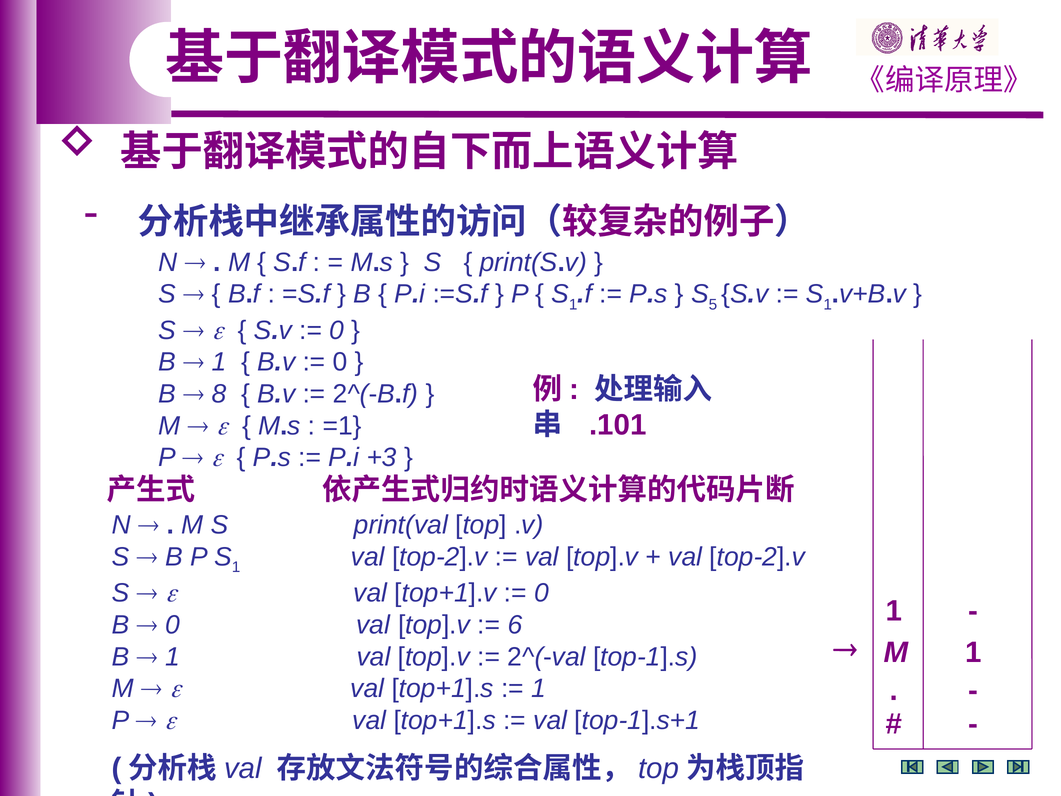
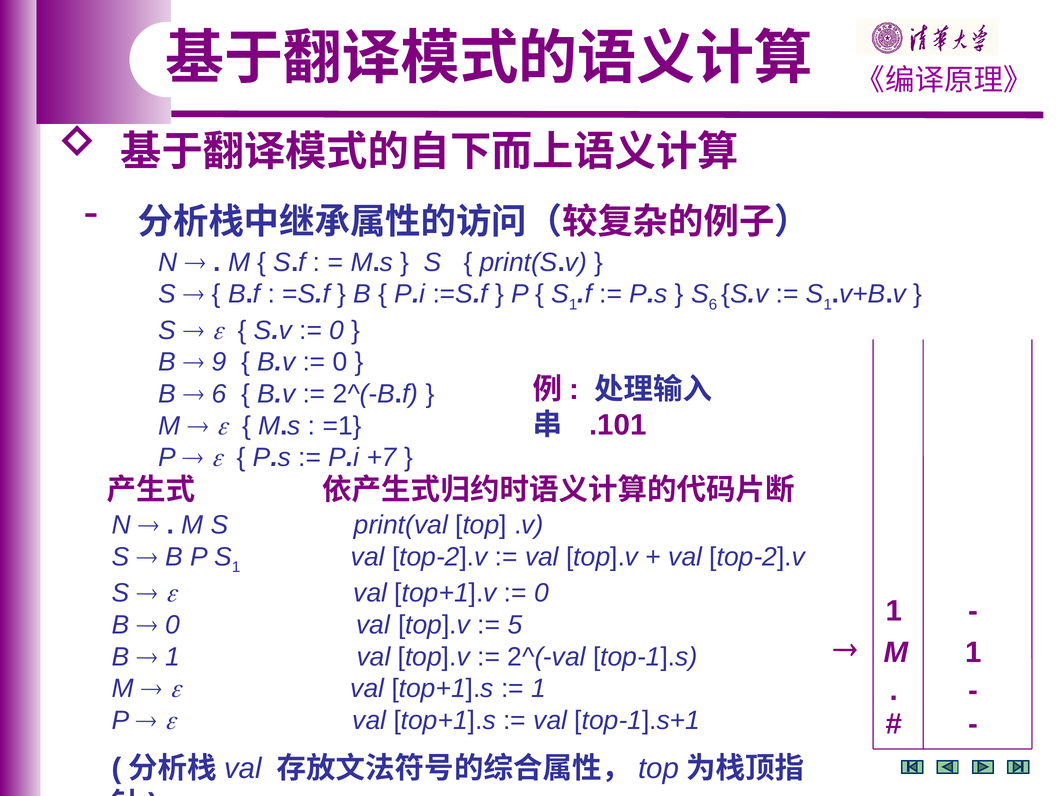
S 5: 5 -> 6
1 at (219, 362): 1 -> 9
8 at (219, 394): 8 -> 6
+3: +3 -> +7
6: 6 -> 5
